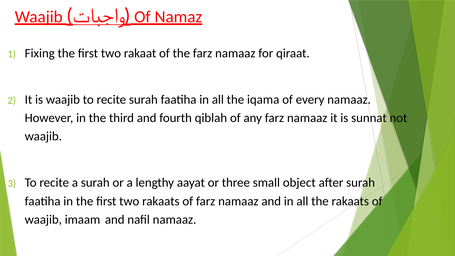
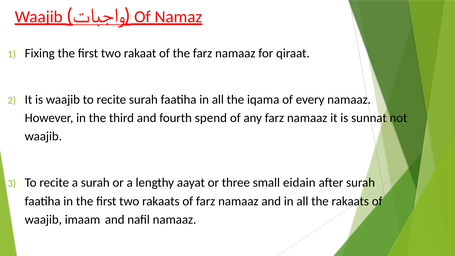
qiblah: qiblah -> spend
object: object -> eidain
